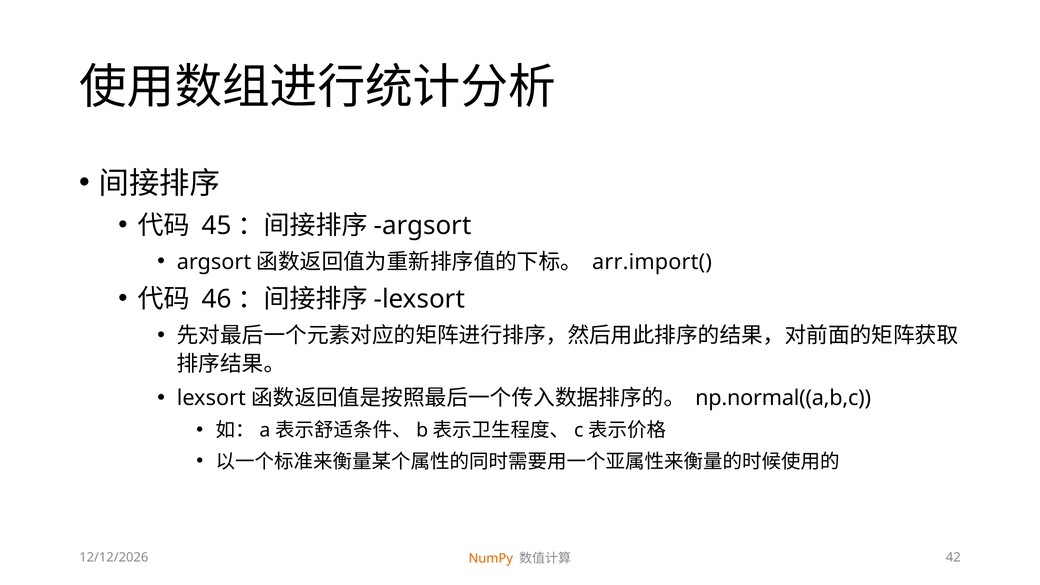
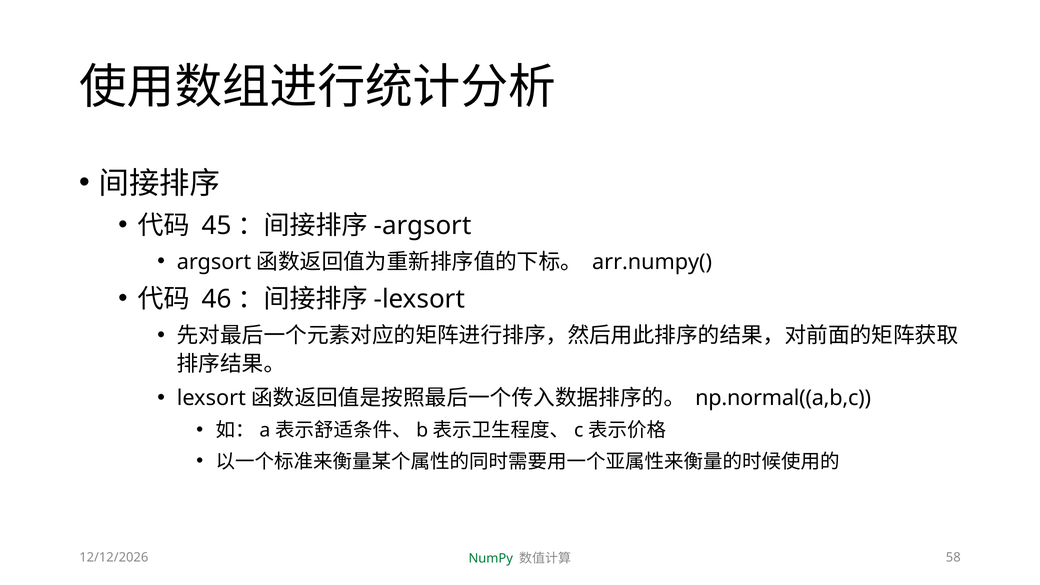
arr.import(: arr.import( -> arr.numpy(
42: 42 -> 58
NumPy colour: orange -> green
